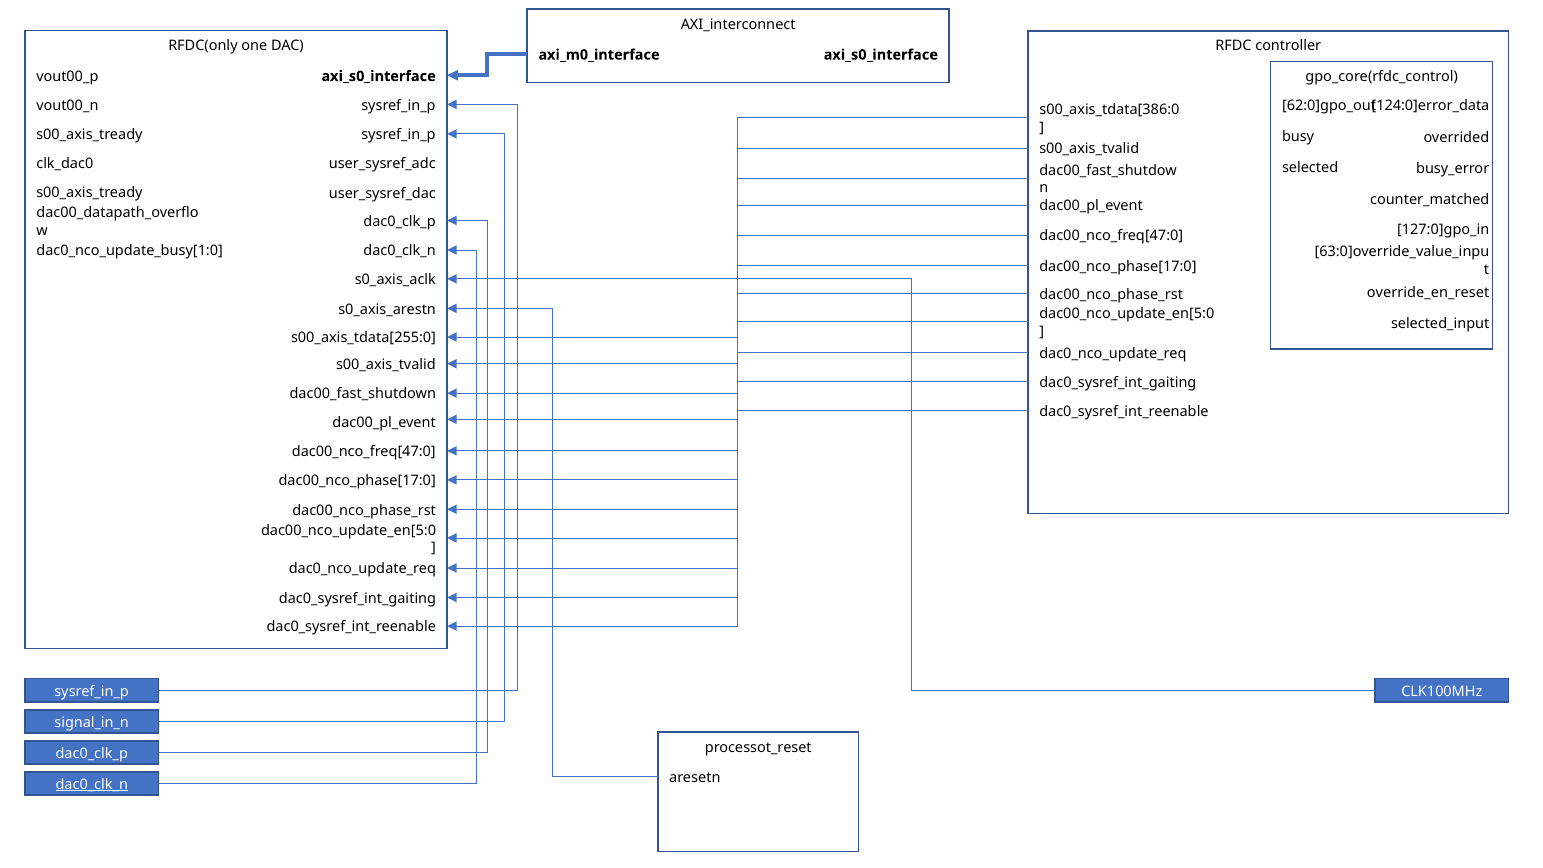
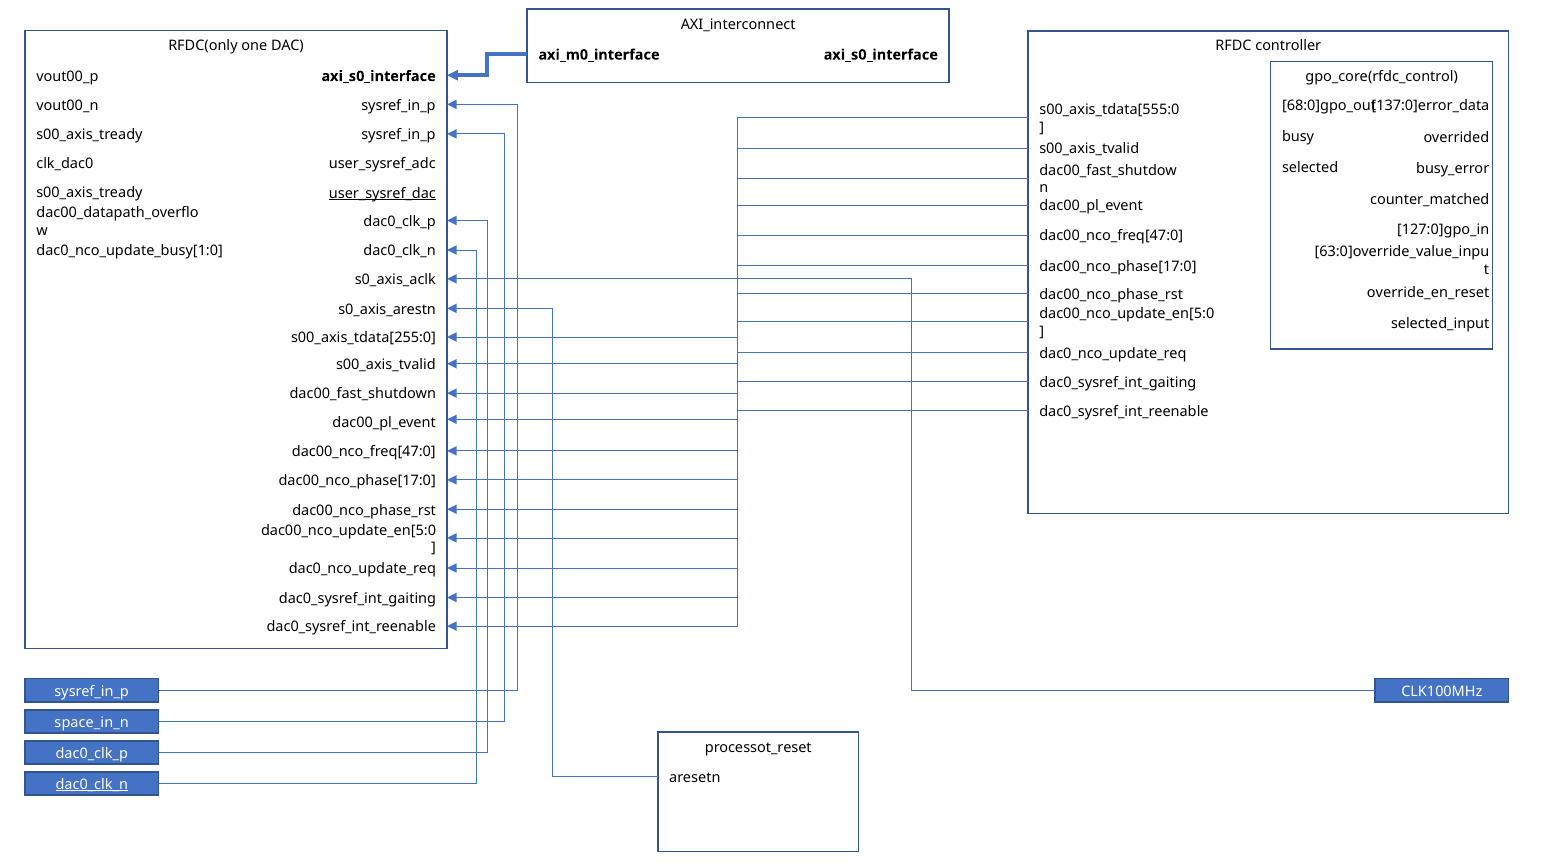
62:0]gpo_out: 62:0]gpo_out -> 68:0]gpo_out
124:0]error_data: 124:0]error_data -> 137:0]error_data
s00_axis_tdata[386:0: s00_axis_tdata[386:0 -> s00_axis_tdata[555:0
user_sysref_dac underline: none -> present
signal_in_n: signal_in_n -> space_in_n
